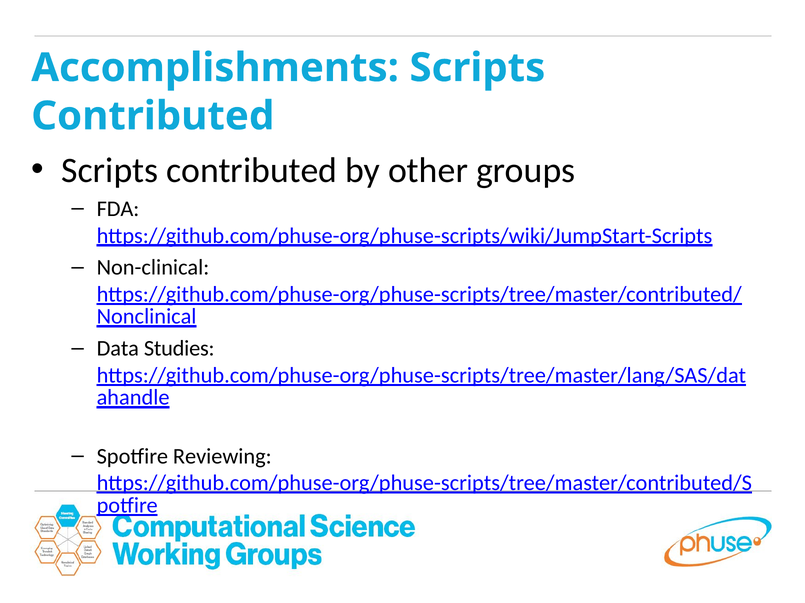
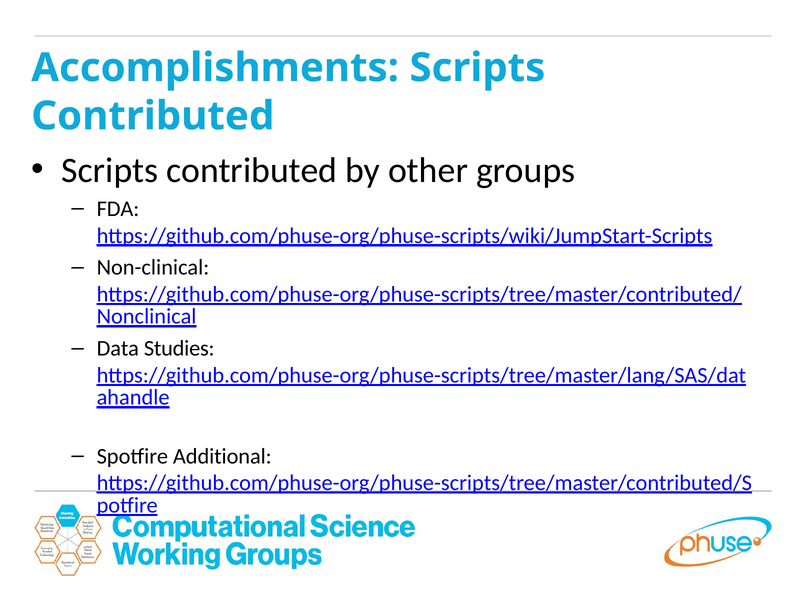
Reviewing: Reviewing -> Additional
